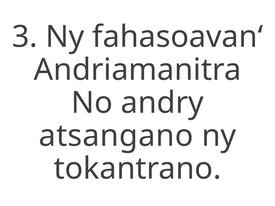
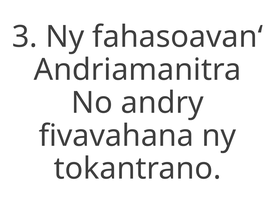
atsangano: atsangano -> fivavahana
